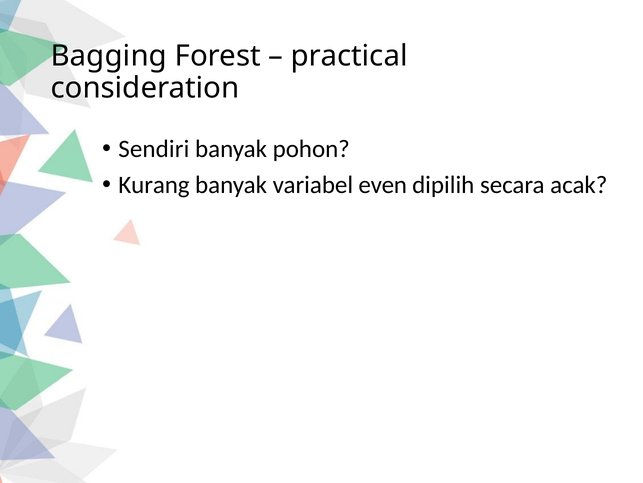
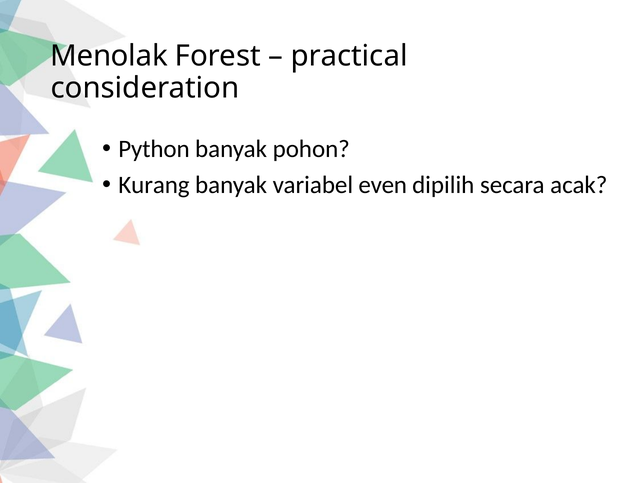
Bagging: Bagging -> Menolak
Sendiri: Sendiri -> Python
